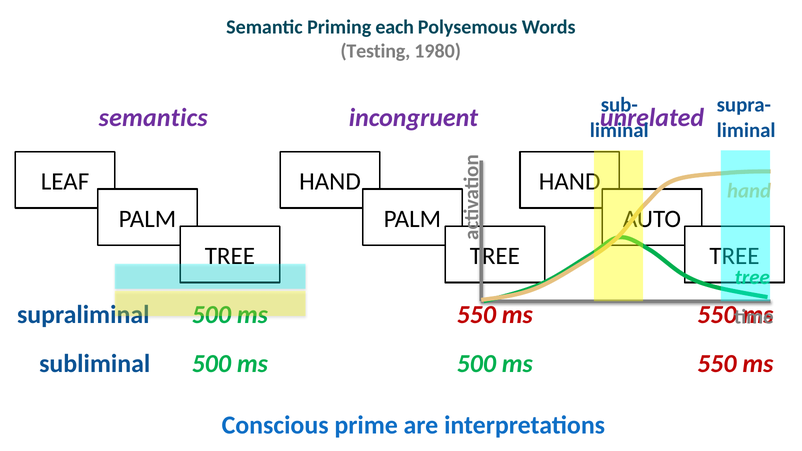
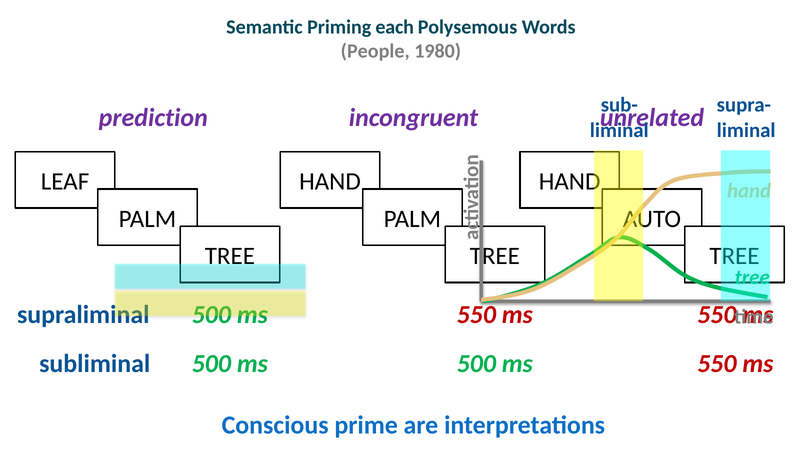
Testing: Testing -> People
semantics: semantics -> prediction
